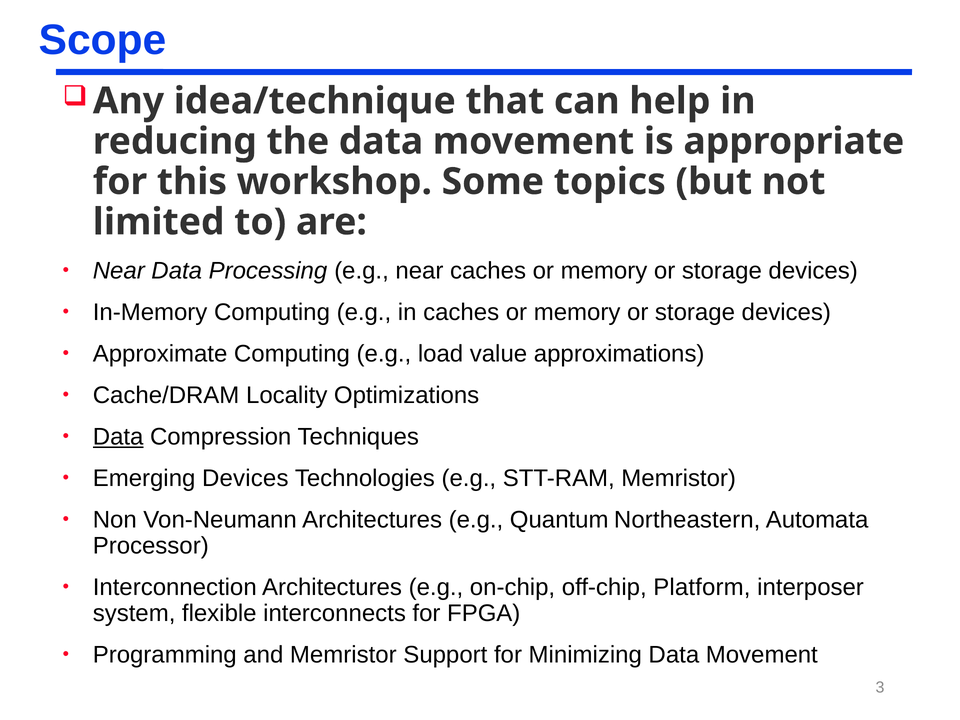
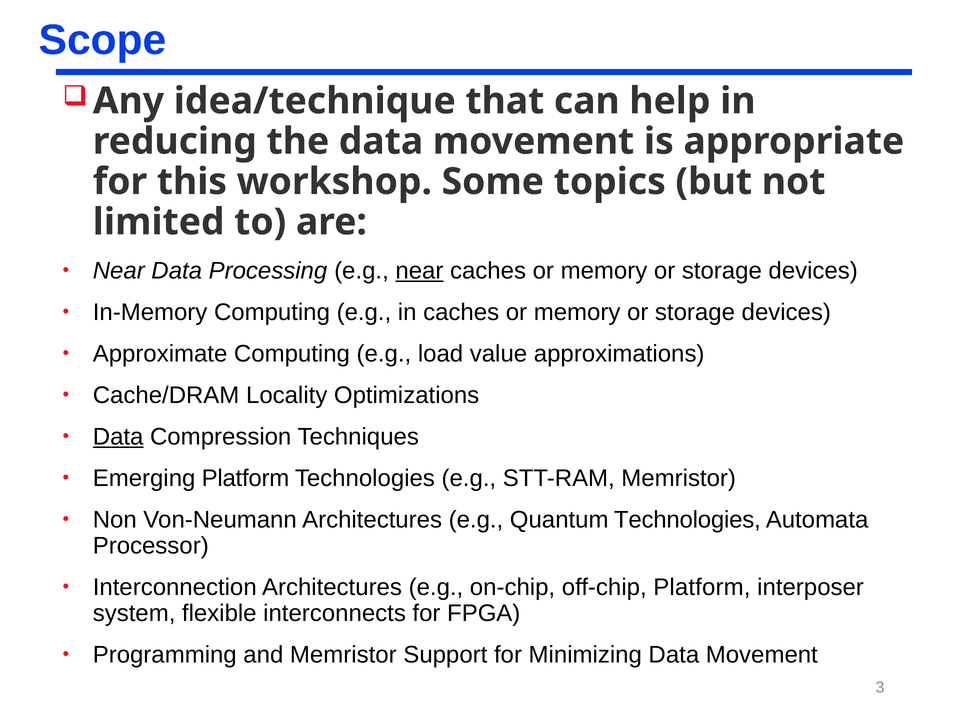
near at (419, 271) underline: none -> present
Emerging Devices: Devices -> Platform
Quantum Northeastern: Northeastern -> Technologies
